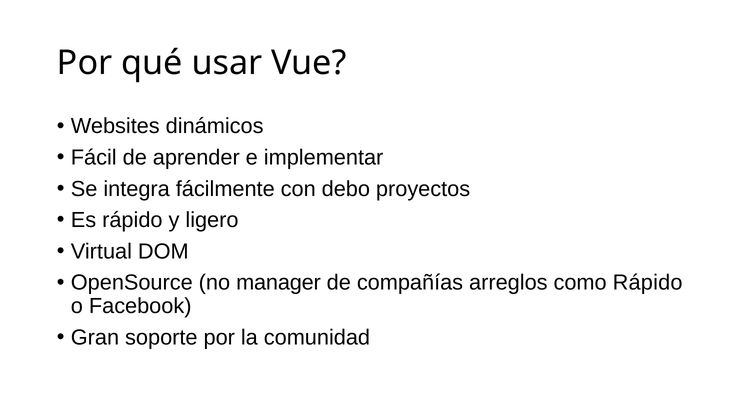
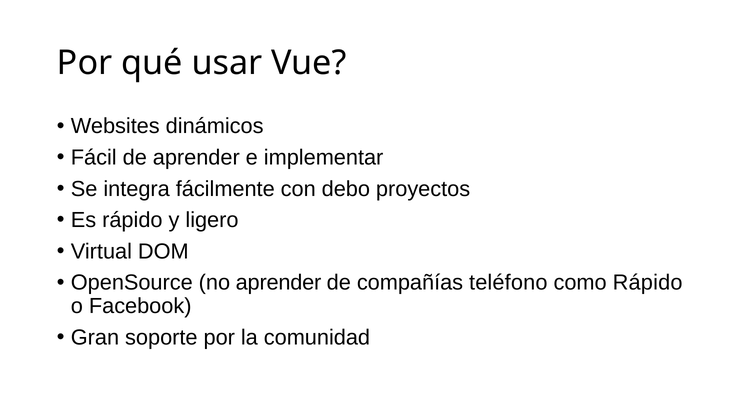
no manager: manager -> aprender
arreglos: arreglos -> teléfono
